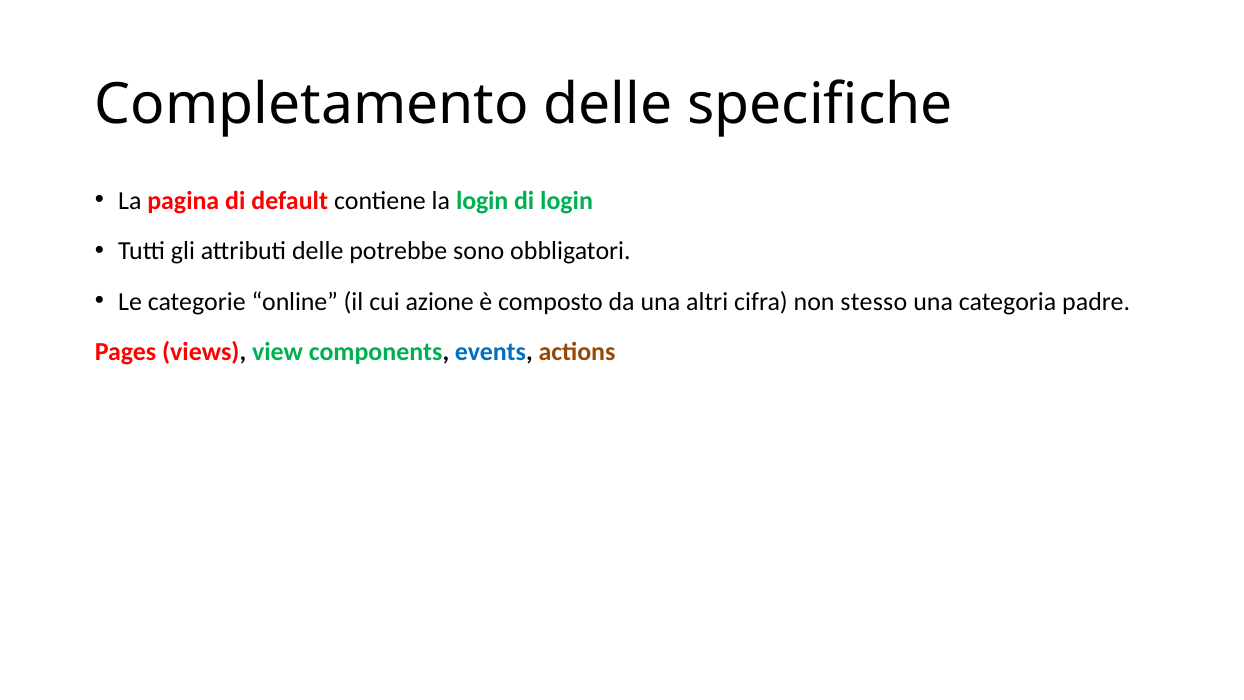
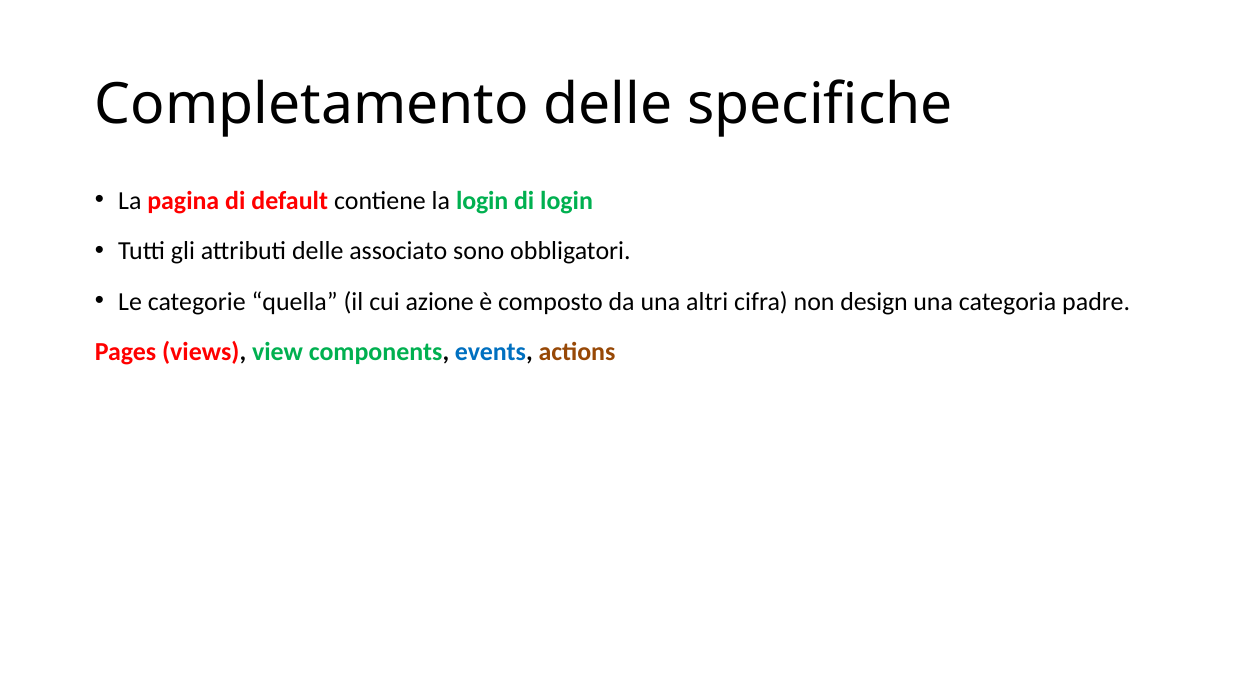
potrebbe: potrebbe -> associato
online: online -> quella
stesso: stesso -> design
